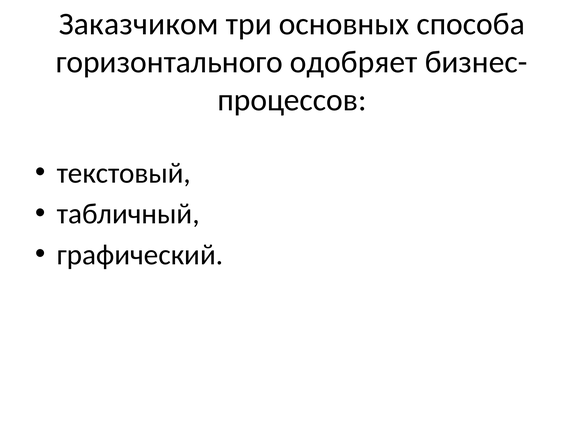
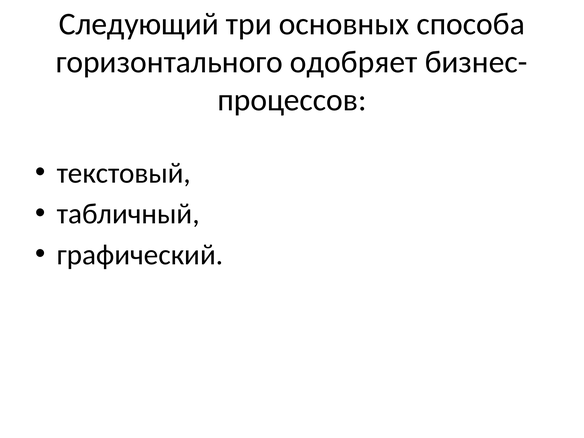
Заказчиком: Заказчиком -> Следующий
